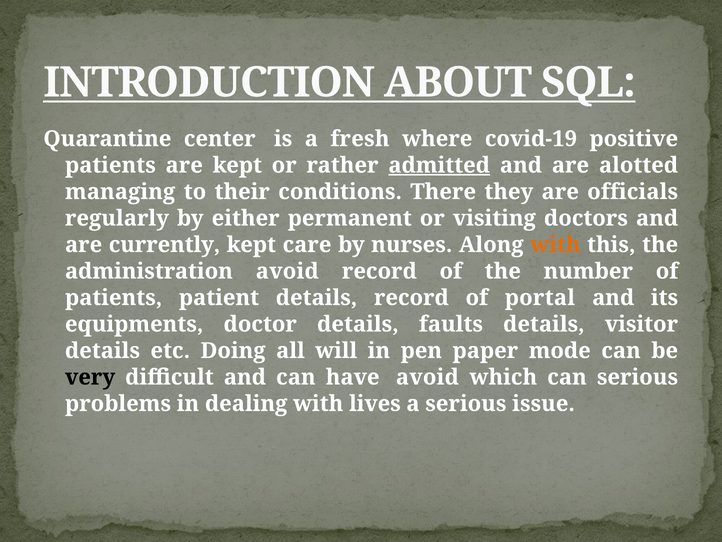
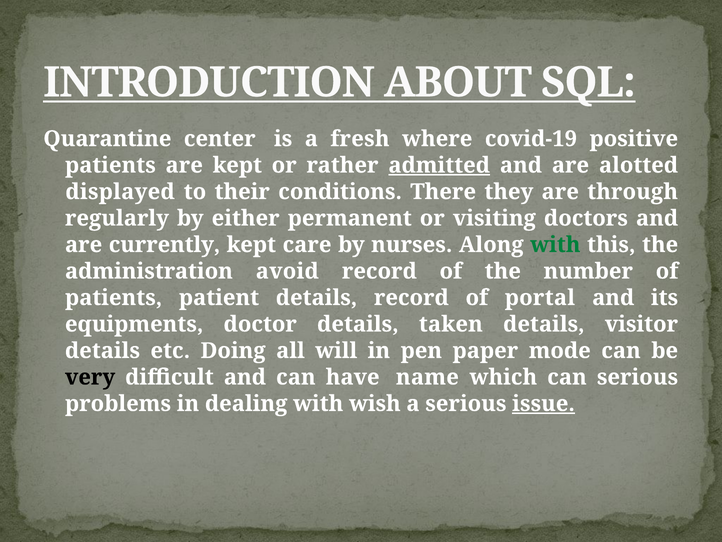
managing: managing -> displayed
officials: officials -> through
with at (555, 245) colour: orange -> green
faults: faults -> taken
have avoid: avoid -> name
lives: lives -> wish
issue underline: none -> present
